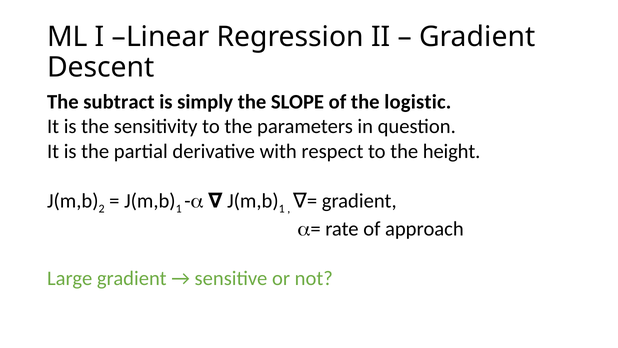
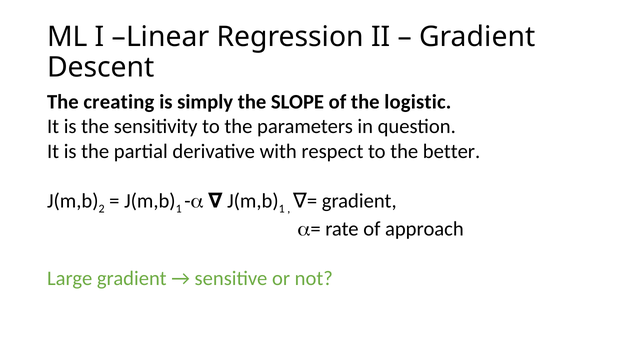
subtract: subtract -> creating
height: height -> better
